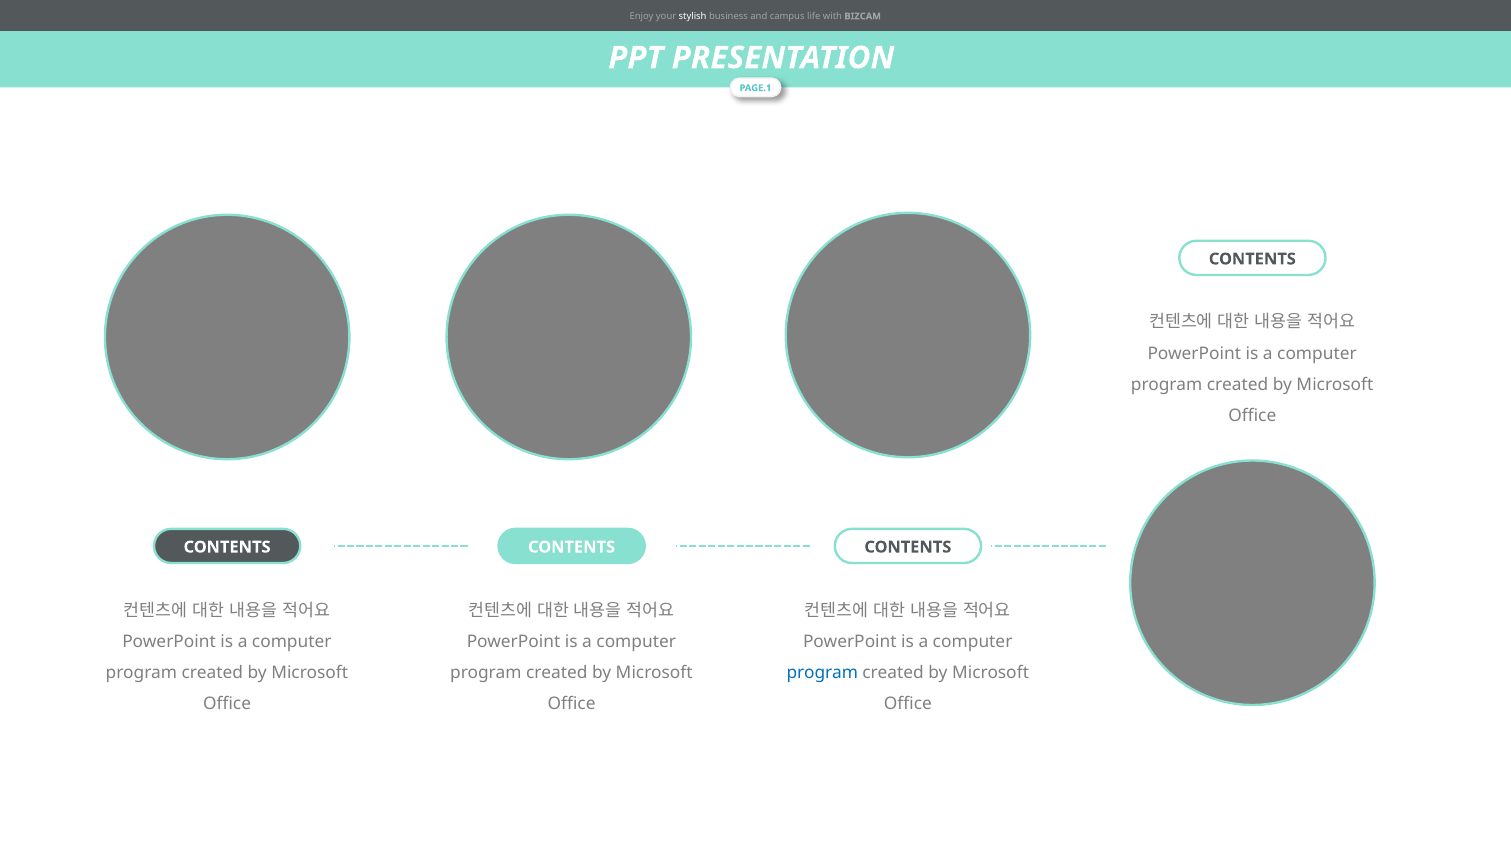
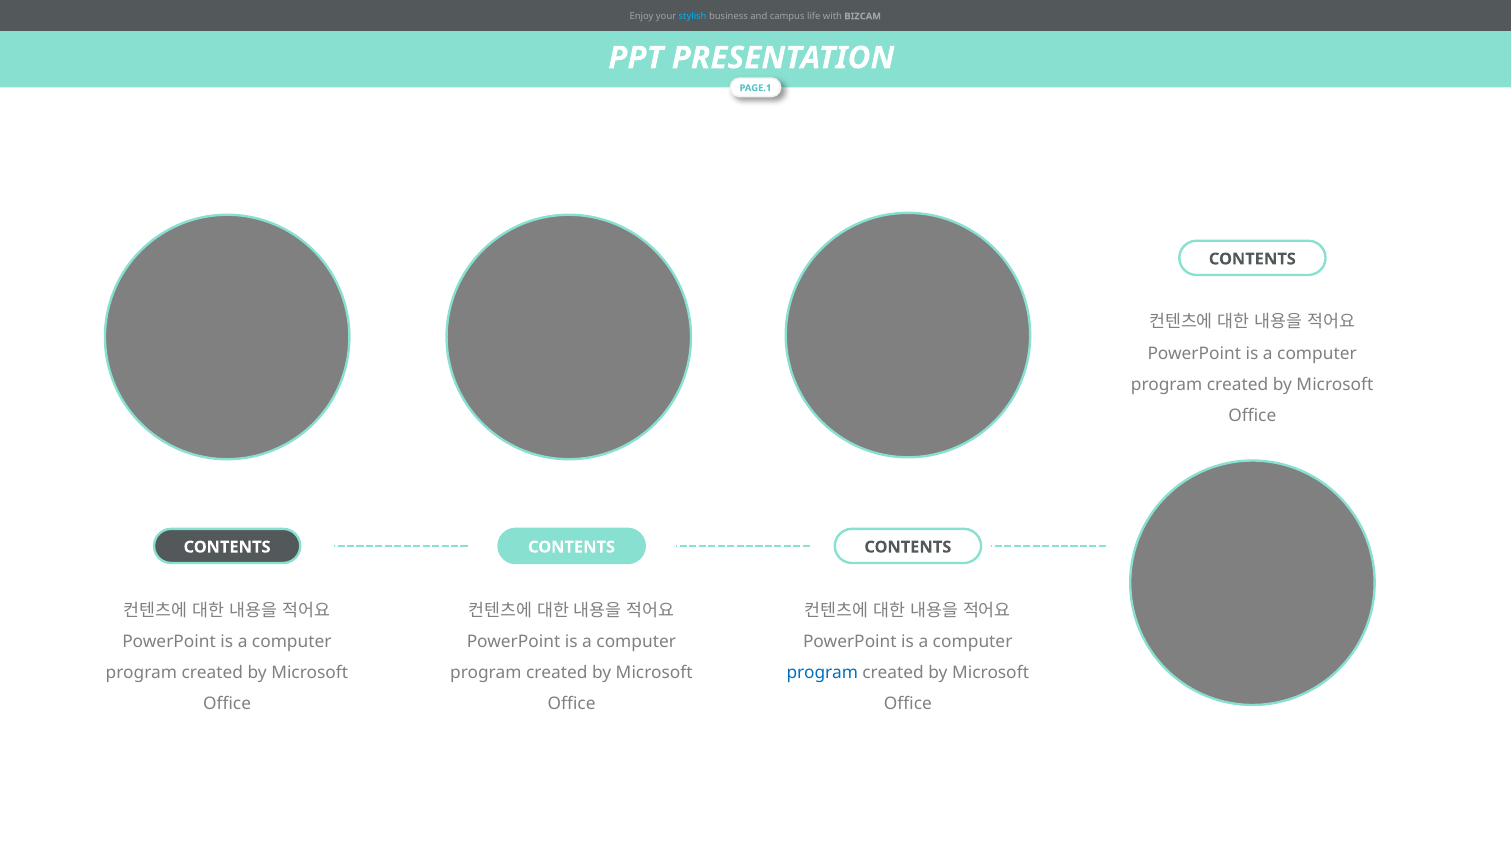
stylish colour: white -> light blue
